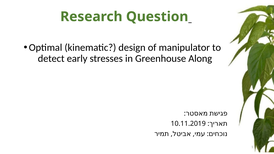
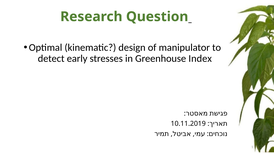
Along: Along -> Index
